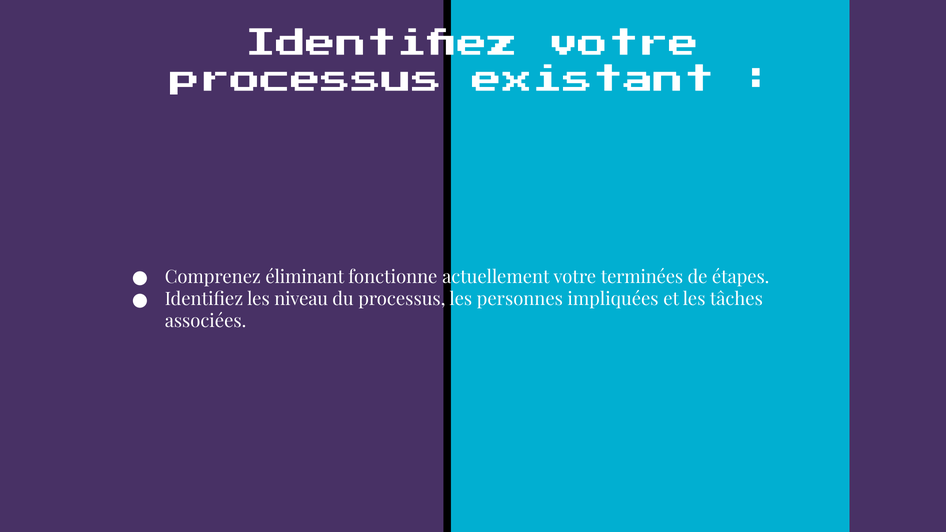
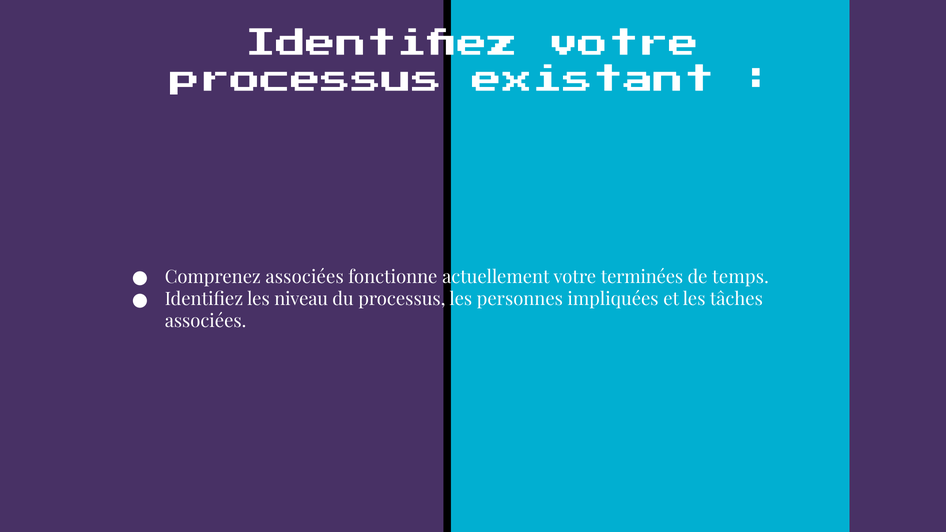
Comprenez éliminant: éliminant -> associées
étapes: étapes -> temps
